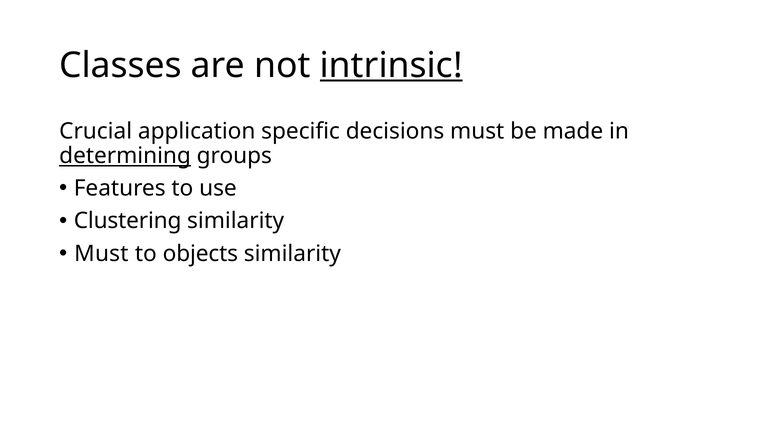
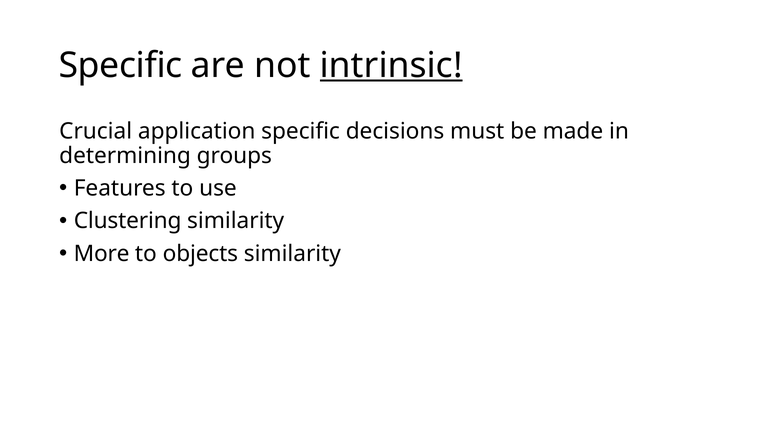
Classes at (120, 65): Classes -> Specific
determining underline: present -> none
Must at (101, 254): Must -> More
